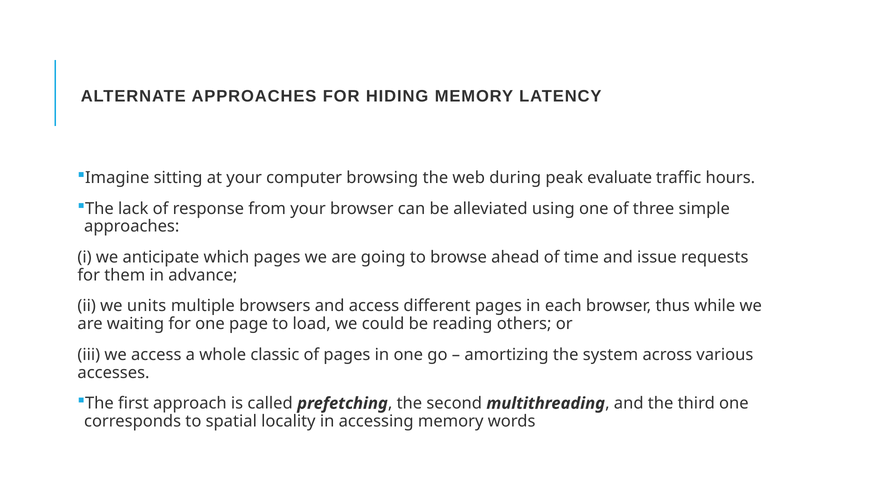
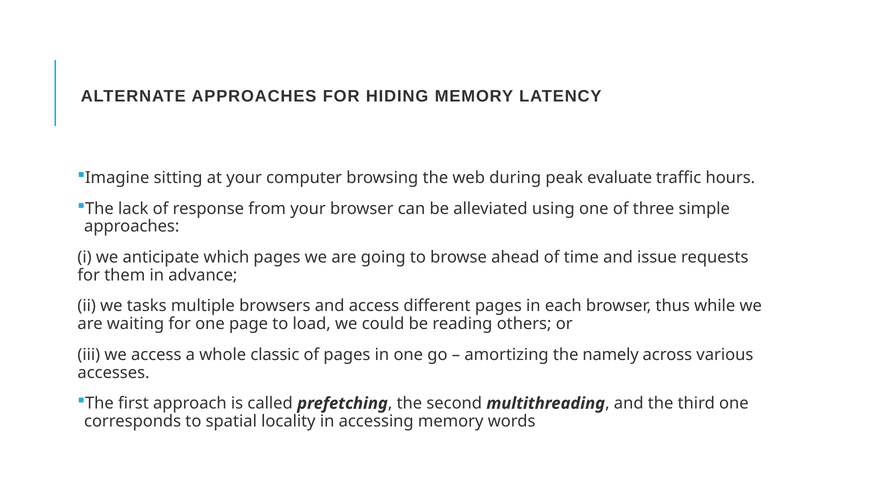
units: units -> tasks
system: system -> namely
